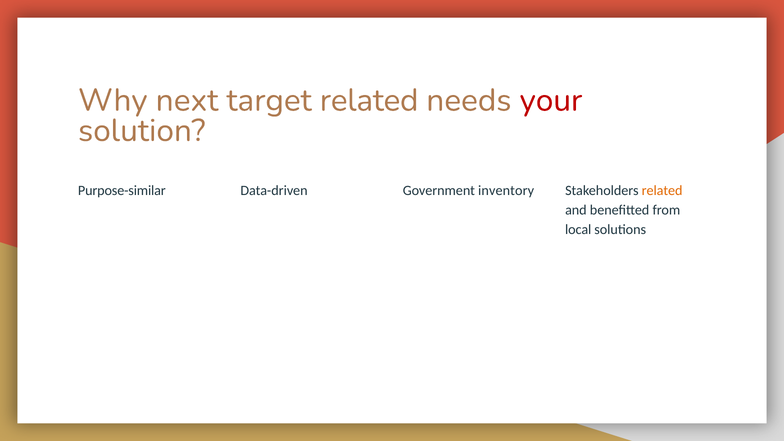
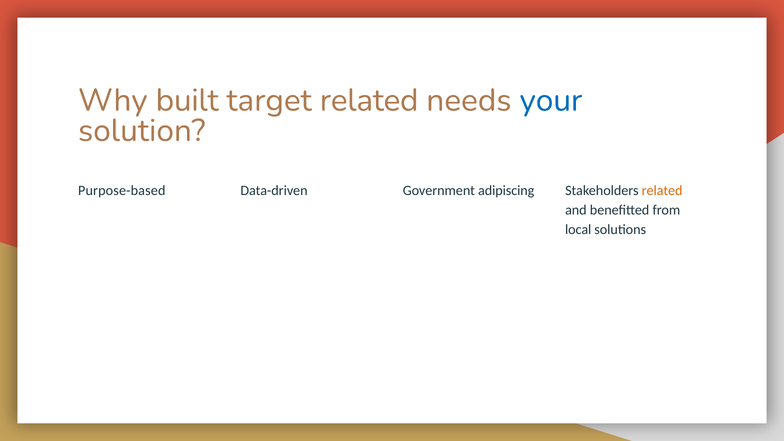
next: next -> built
your colour: red -> blue
Purpose-similar: Purpose-similar -> Purpose-based
inventory: inventory -> adipiscing
